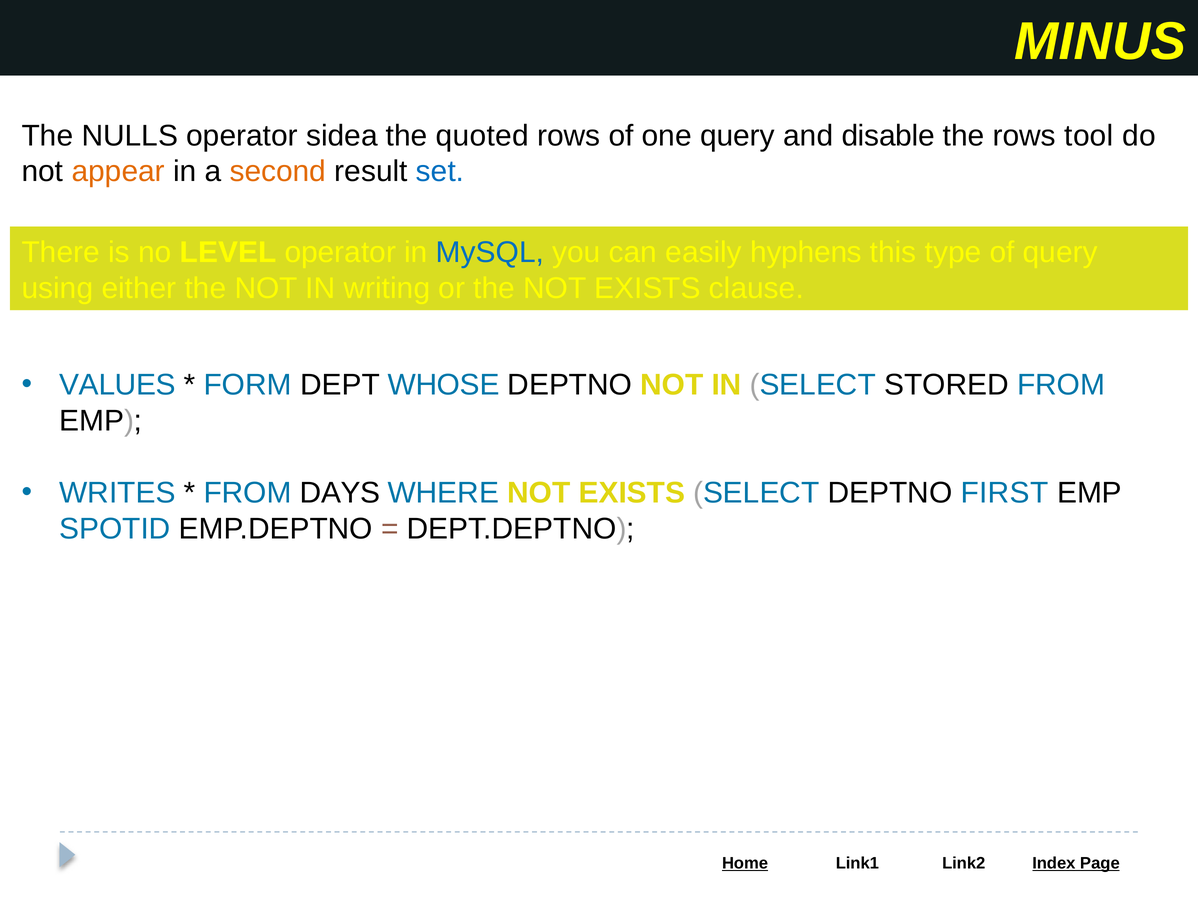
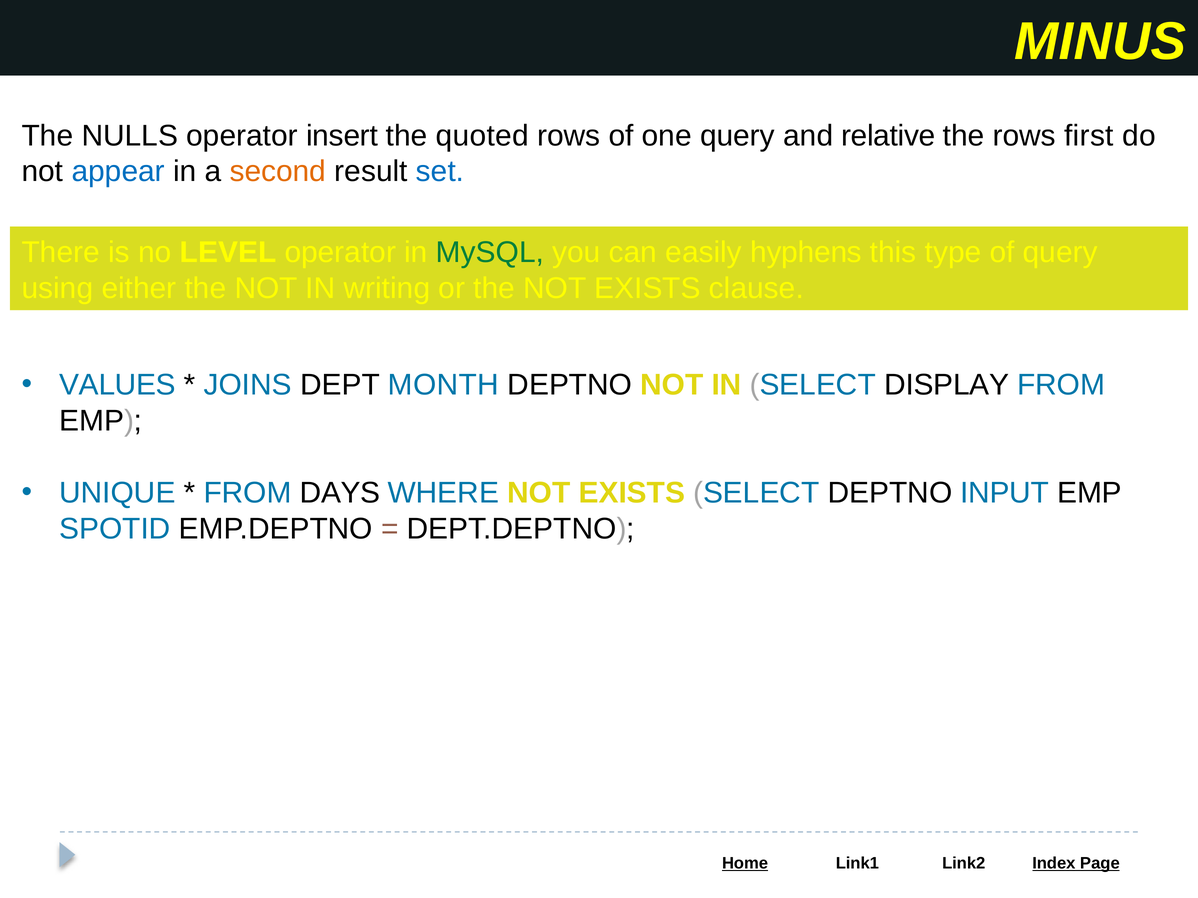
sidea: sidea -> insert
disable: disable -> relative
tool: tool -> first
appear colour: orange -> blue
MySQL colour: blue -> green
FORM: FORM -> JOINS
WHOSE: WHOSE -> MONTH
STORED: STORED -> DISPLAY
WRITES: WRITES -> UNIQUE
FIRST: FIRST -> INPUT
